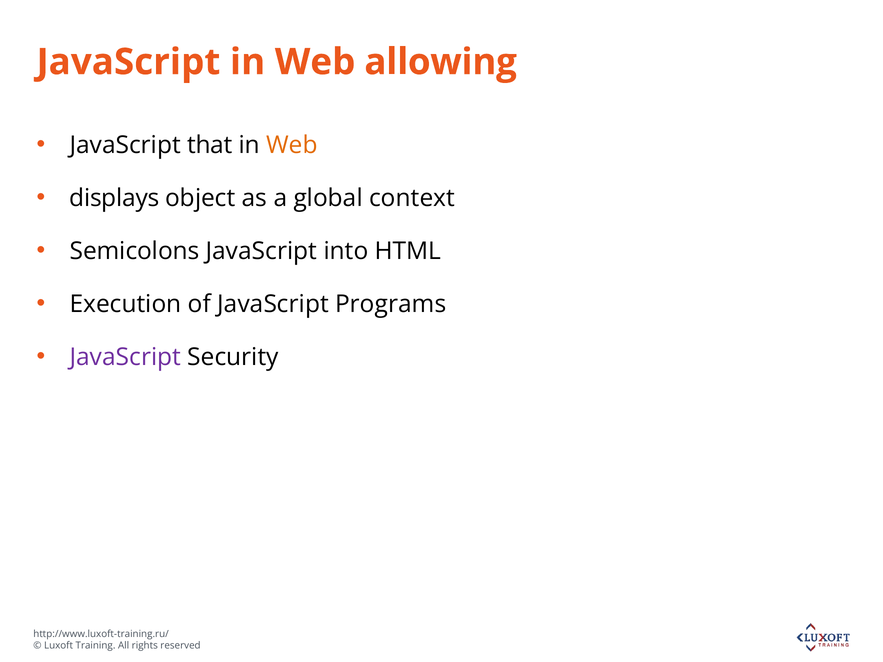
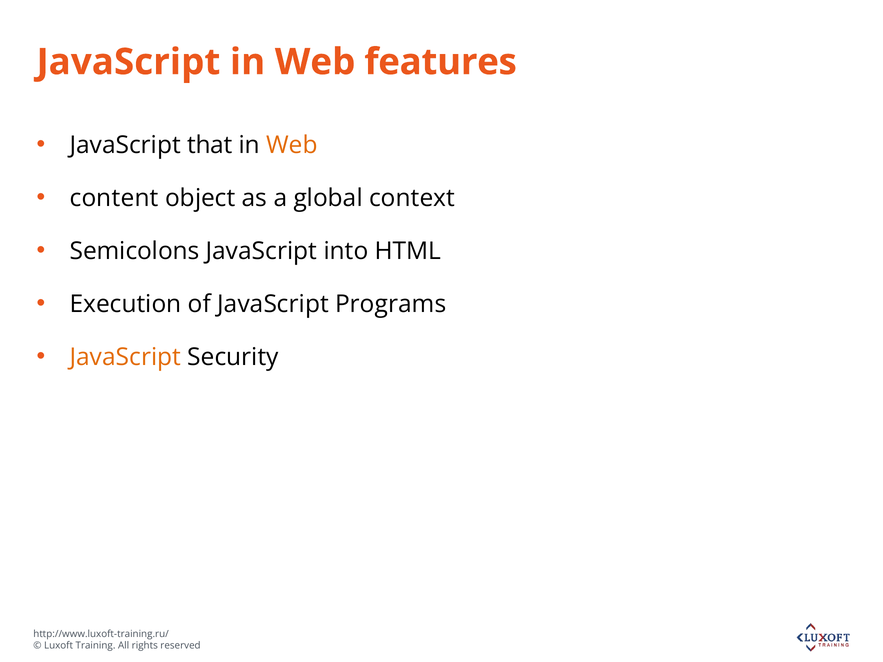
allowing: allowing -> features
displays: displays -> content
JavaScript at (125, 357) colour: purple -> orange
